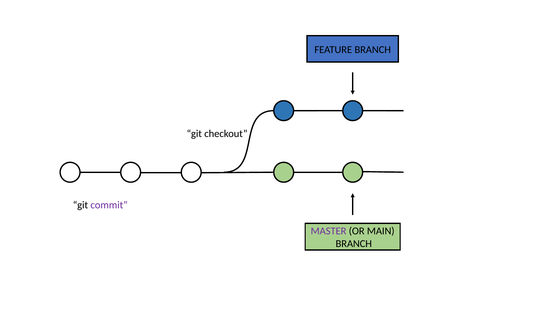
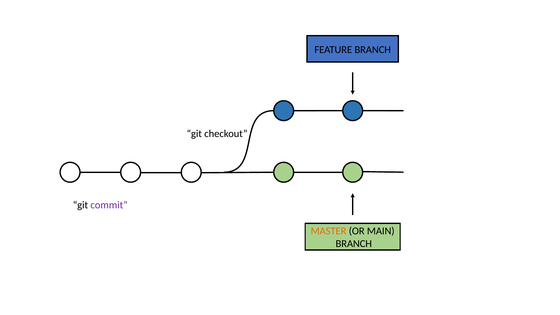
MASTER colour: purple -> orange
